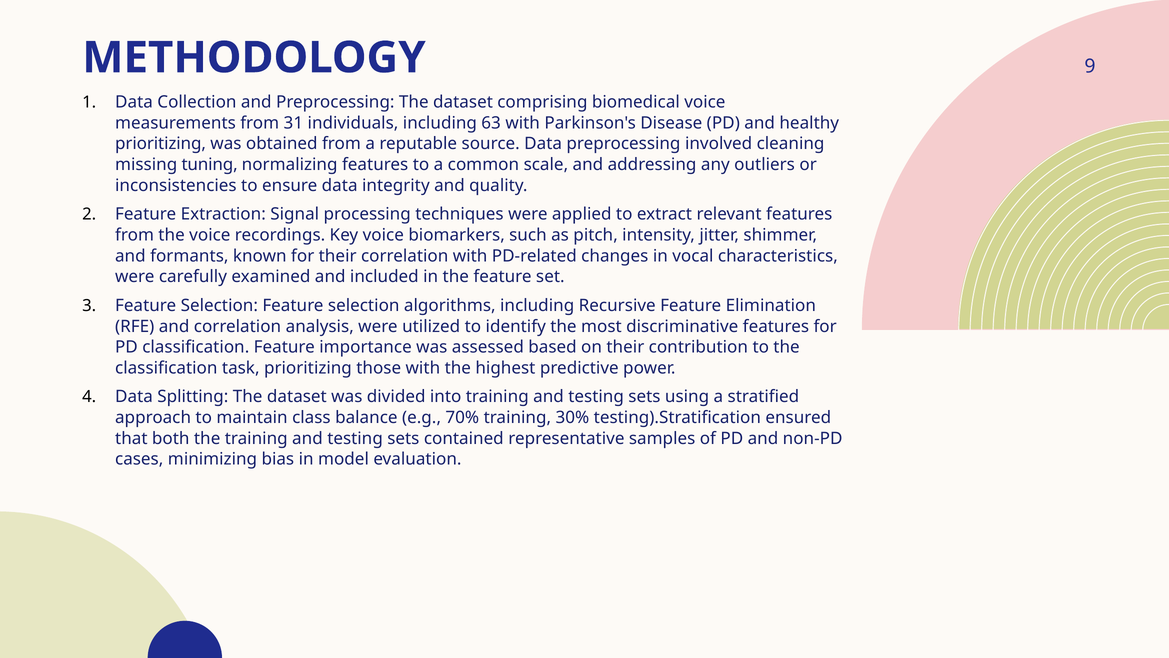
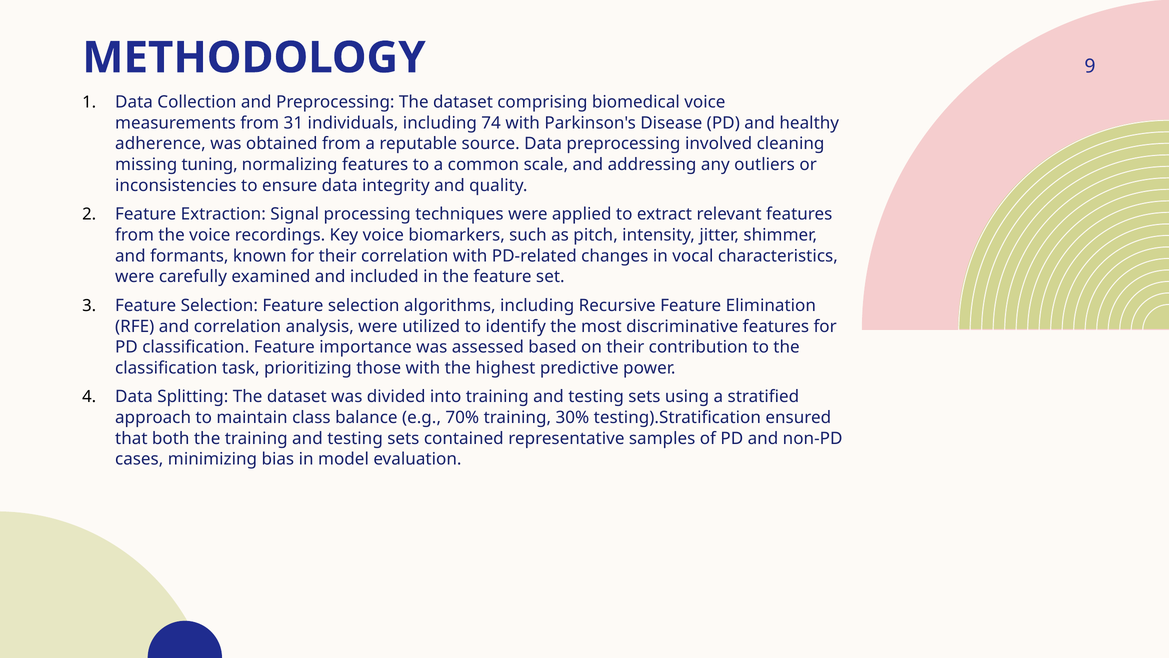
63: 63 -> 74
prioritizing at (161, 144): prioritizing -> adherence
